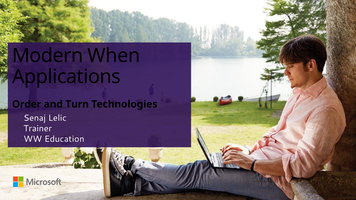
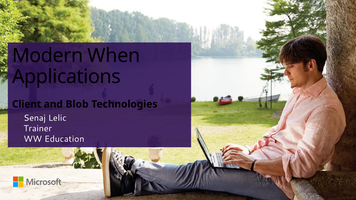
Order: Order -> Client
Turn: Turn -> Blob
